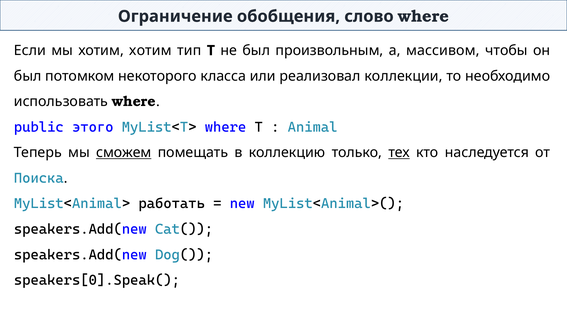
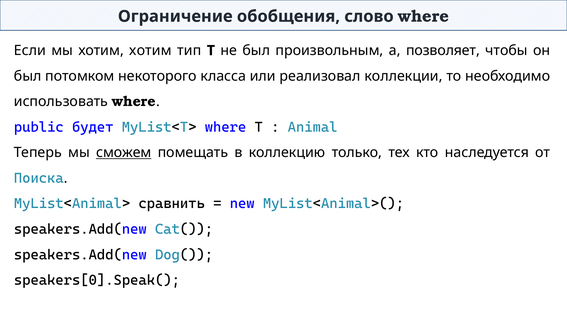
массивом: массивом -> позволяет
этого: этого -> будет
тех underline: present -> none
работать: работать -> сравнить
